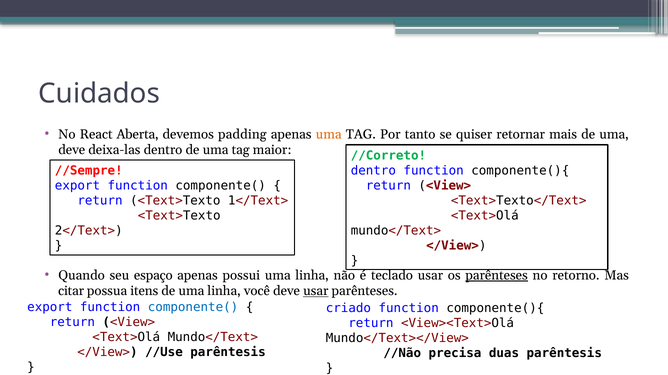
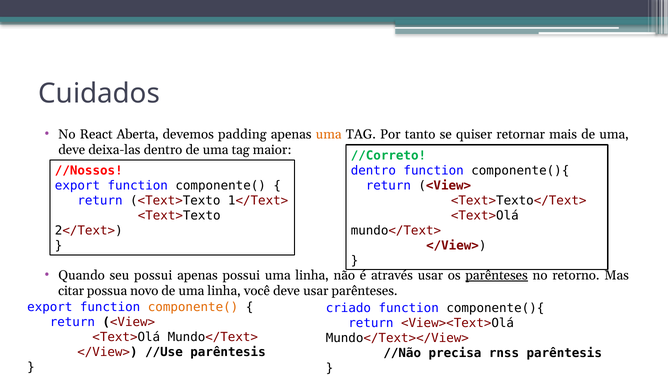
//Sempre: //Sempre -> //Nossos
seu espaço: espaço -> possui
teclado: teclado -> através
itens: itens -> novo
usar at (316, 292) underline: present -> none
componente( at (193, 308) colour: blue -> orange
duas: duas -> rnss
